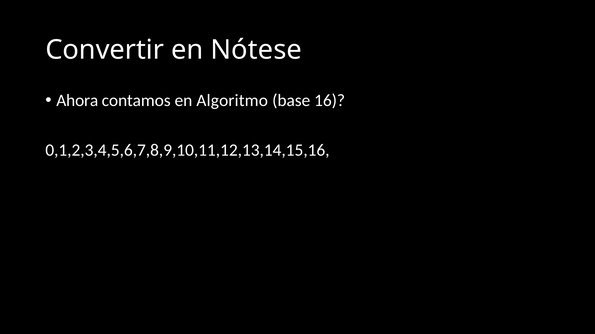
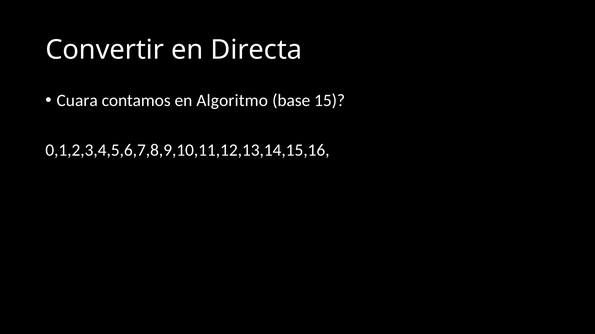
Nótese: Nótese -> Directa
Ahora: Ahora -> Cuara
16: 16 -> 15
